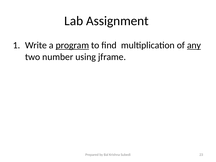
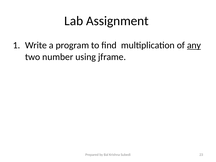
program underline: present -> none
